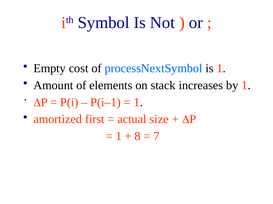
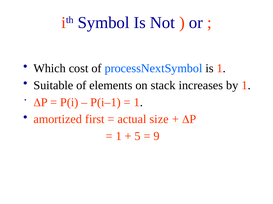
Empty: Empty -> Which
Amount: Amount -> Suitable
8: 8 -> 5
7: 7 -> 9
